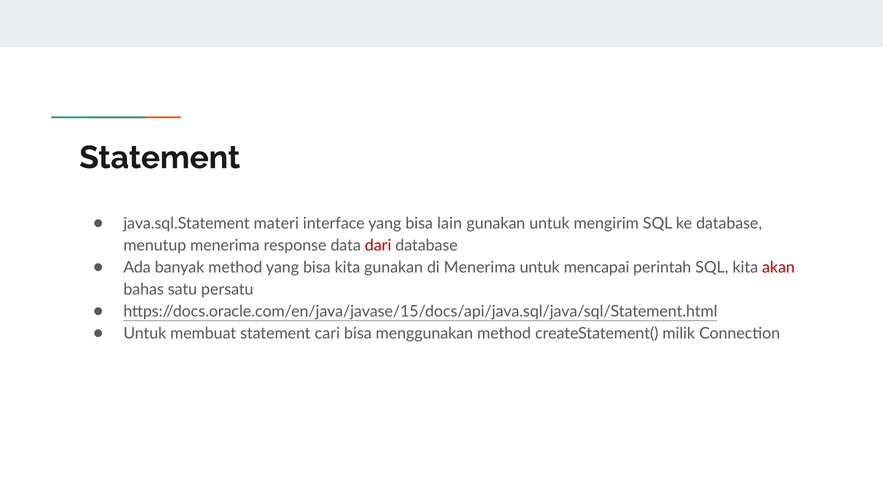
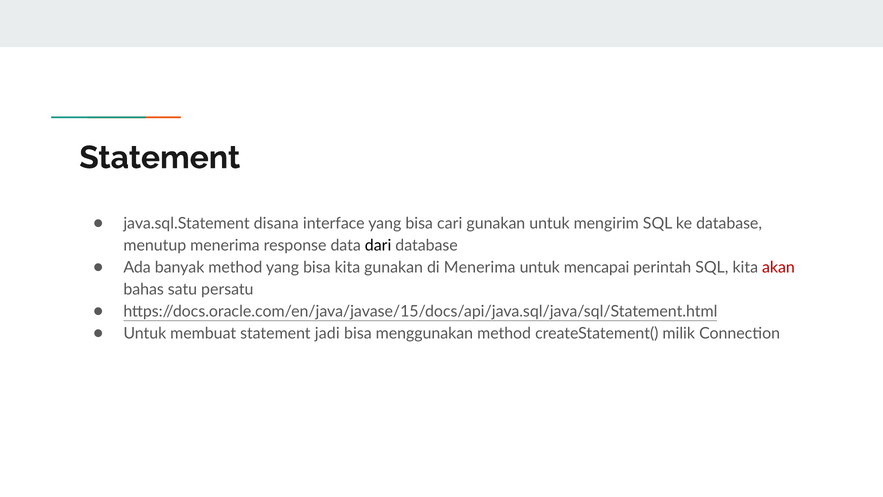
materi: materi -> disana
lain: lain -> cari
dari colour: red -> black
cari: cari -> jadi
